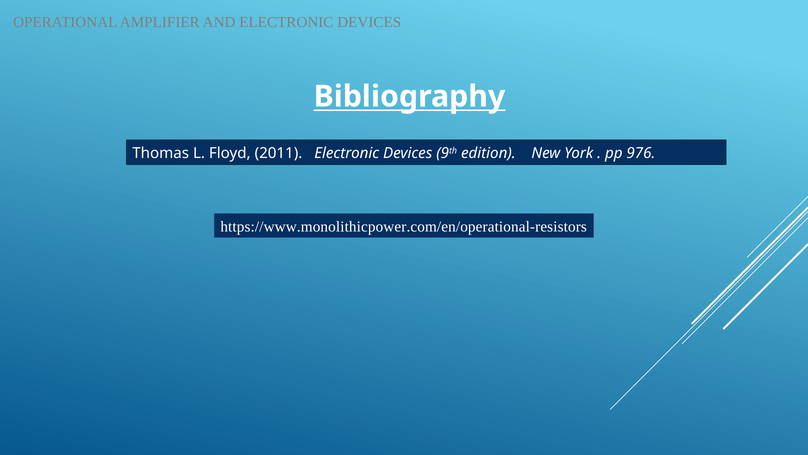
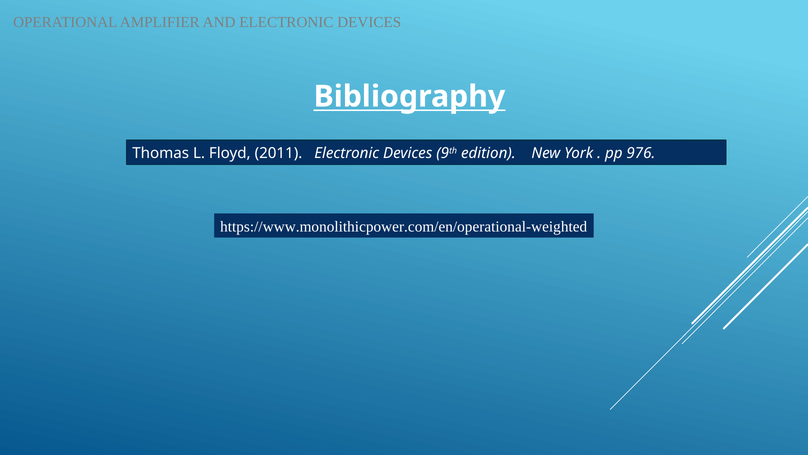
https://www.monolithicpower.com/en/operational-resistors: https://www.monolithicpower.com/en/operational-resistors -> https://www.monolithicpower.com/en/operational-weighted
